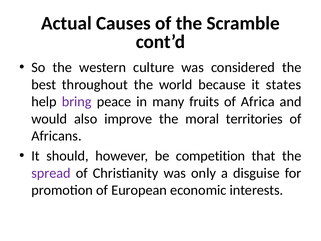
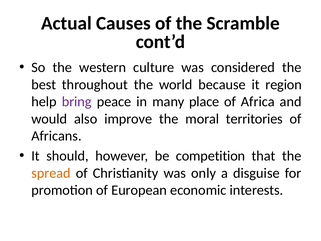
states: states -> region
fruits: fruits -> place
spread colour: purple -> orange
